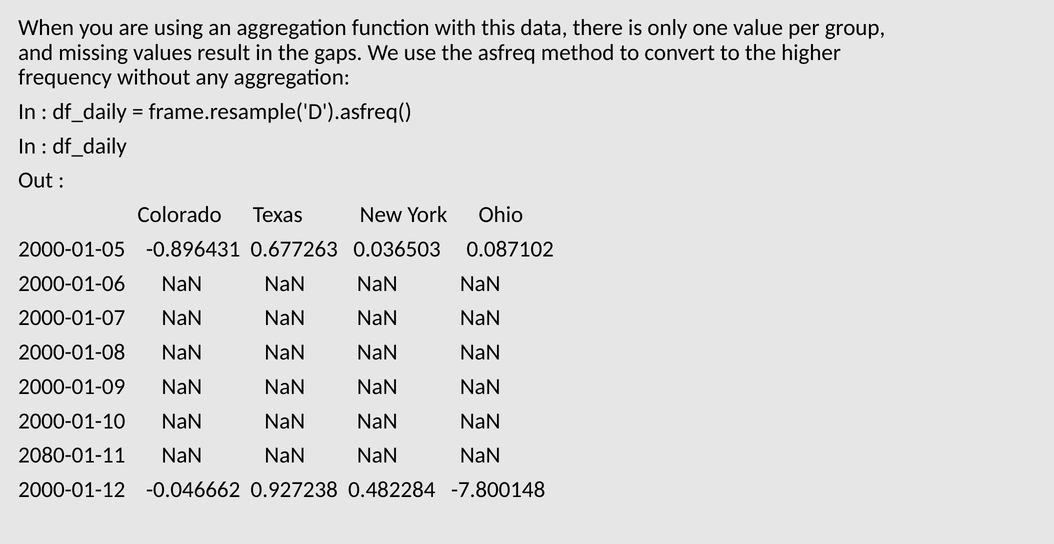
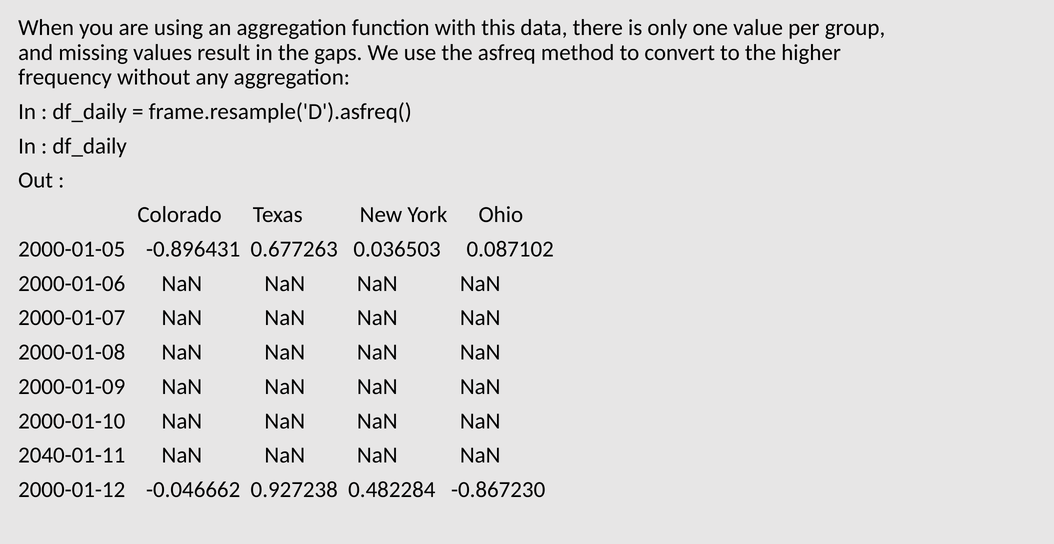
2080-01-11: 2080-01-11 -> 2040-01-11
-7.800148: -7.800148 -> -0.867230
